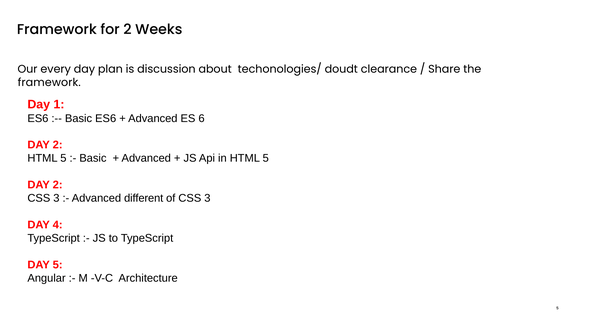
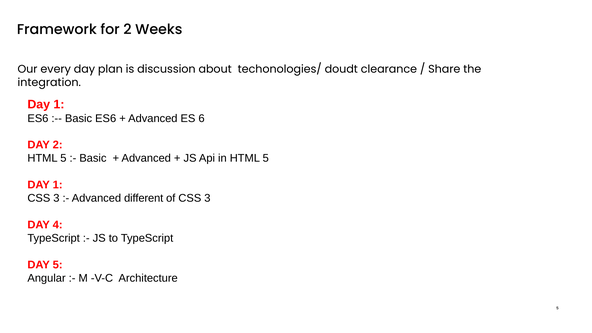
framework at (49, 83): framework -> integration
2 at (58, 185): 2 -> 1
